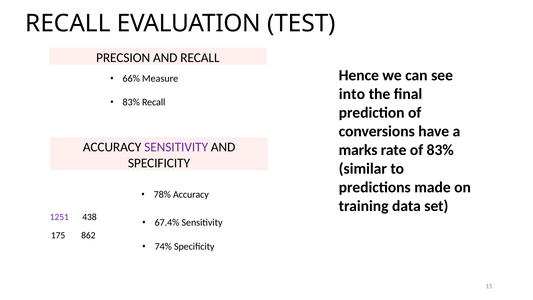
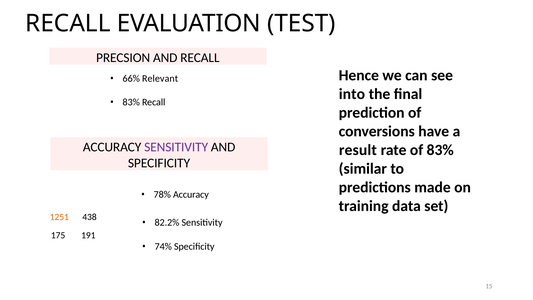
Measure: Measure -> Relevant
marks: marks -> result
1251 colour: purple -> orange
67.4%: 67.4% -> 82.2%
862: 862 -> 191
